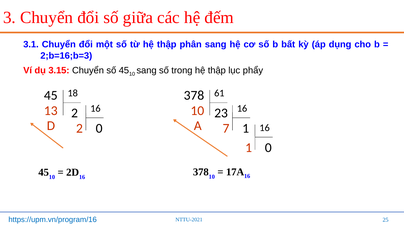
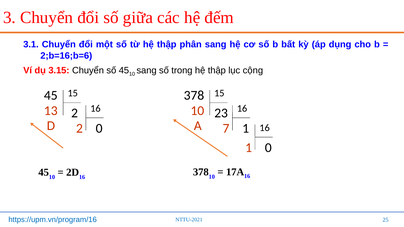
2;b=16;b=3: 2;b=16;b=3 -> 2;b=16;b=6
phẩy: phẩy -> cộng
45 18: 18 -> 15
378 61: 61 -> 15
